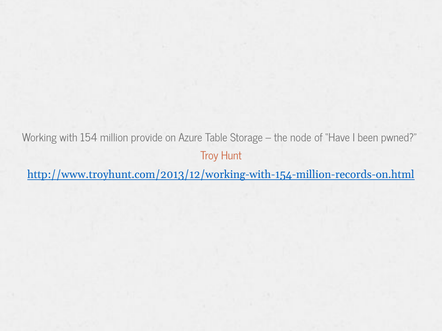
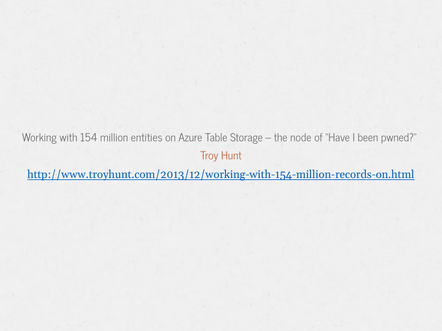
provide: provide -> entities
